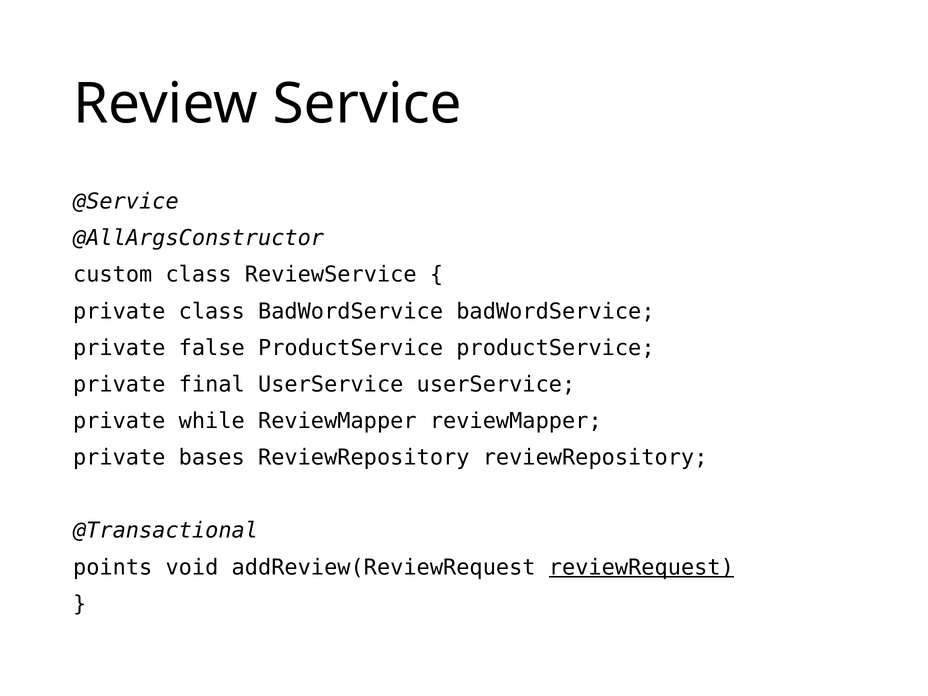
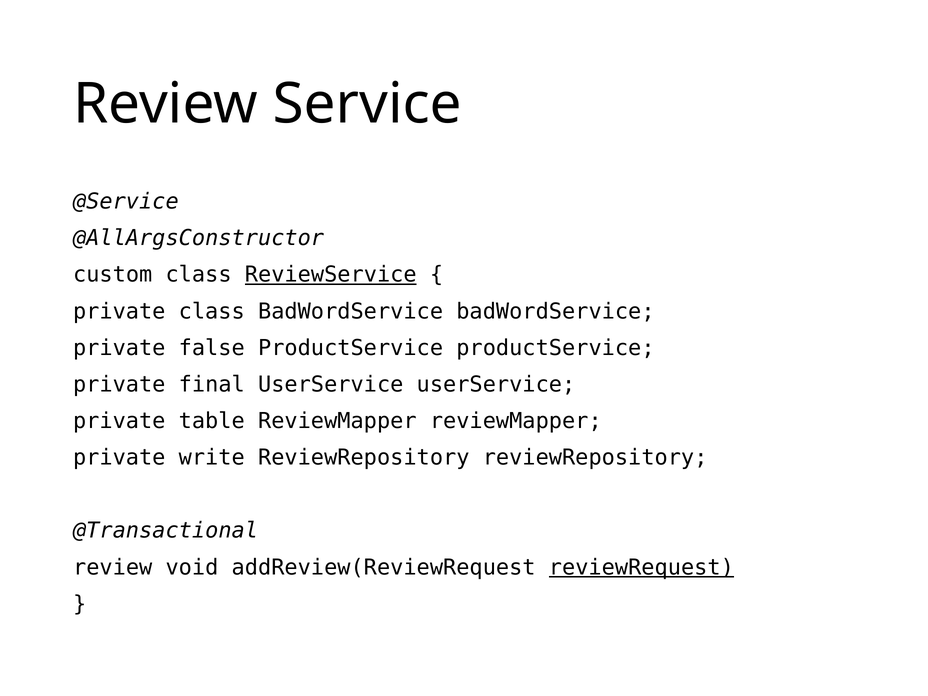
ReviewService underline: none -> present
while: while -> table
bases: bases -> write
points at (113, 567): points -> review
